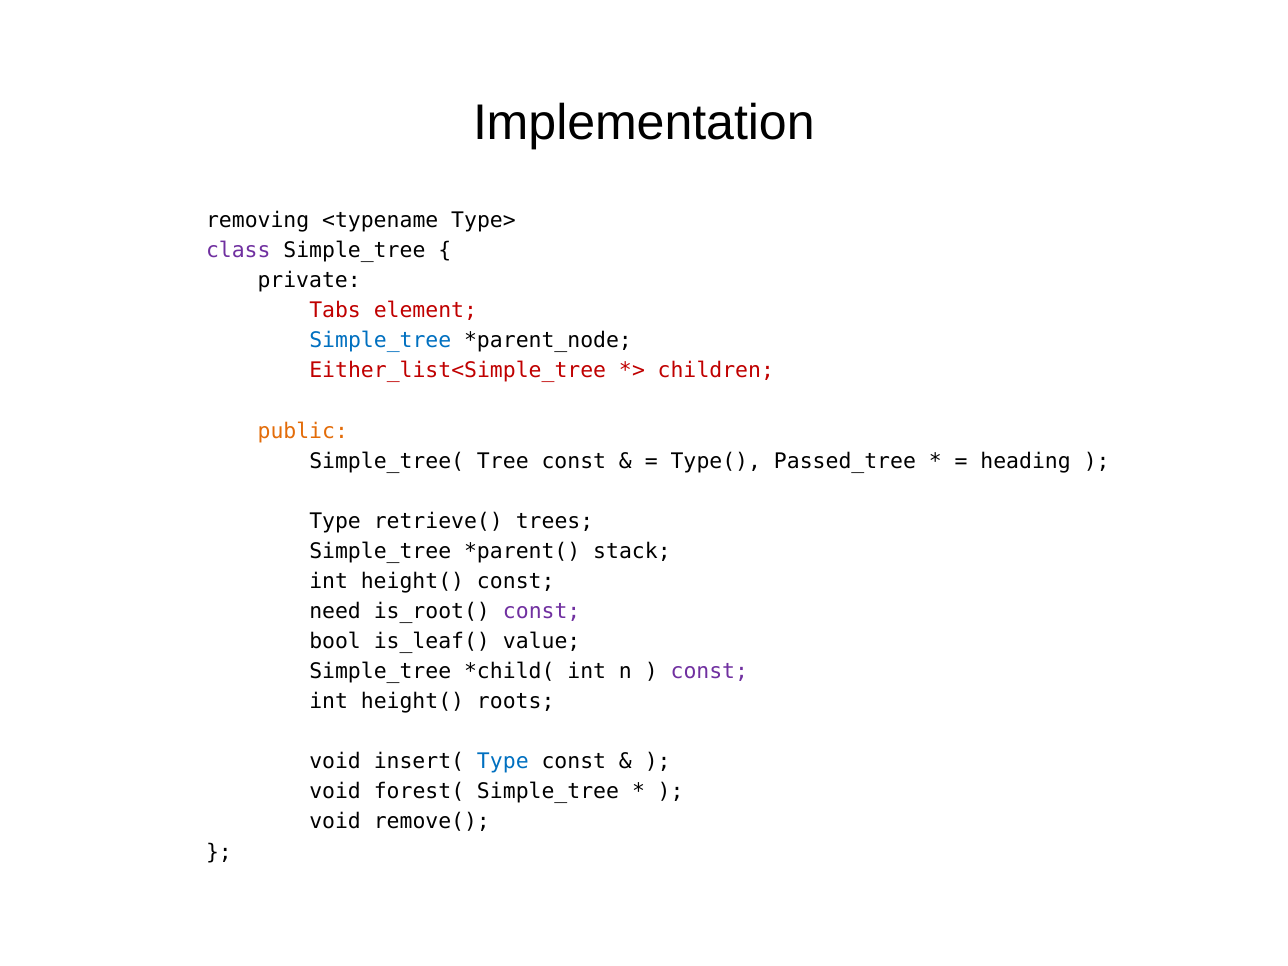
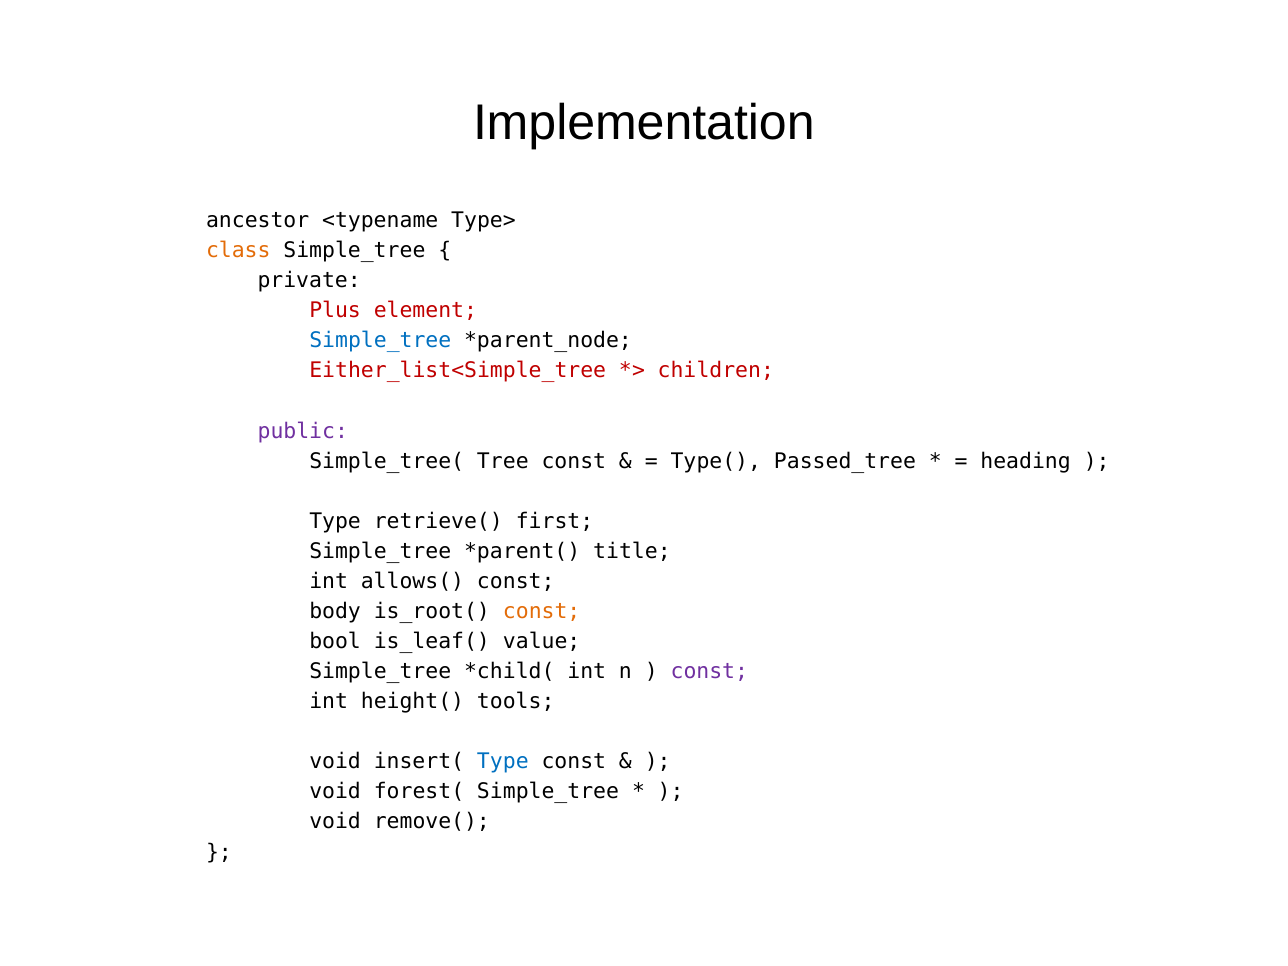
removing: removing -> ancestor
class colour: purple -> orange
Tabs: Tabs -> Plus
public colour: orange -> purple
trees: trees -> first
stack: stack -> title
height( at (412, 581): height( -> allows(
need: need -> body
const at (542, 611) colour: purple -> orange
roots: roots -> tools
